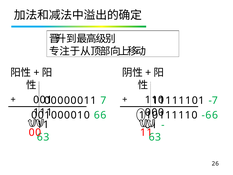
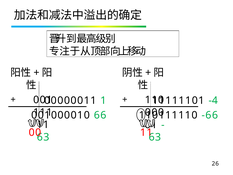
7: 7 -> 1
-7: -7 -> -4
